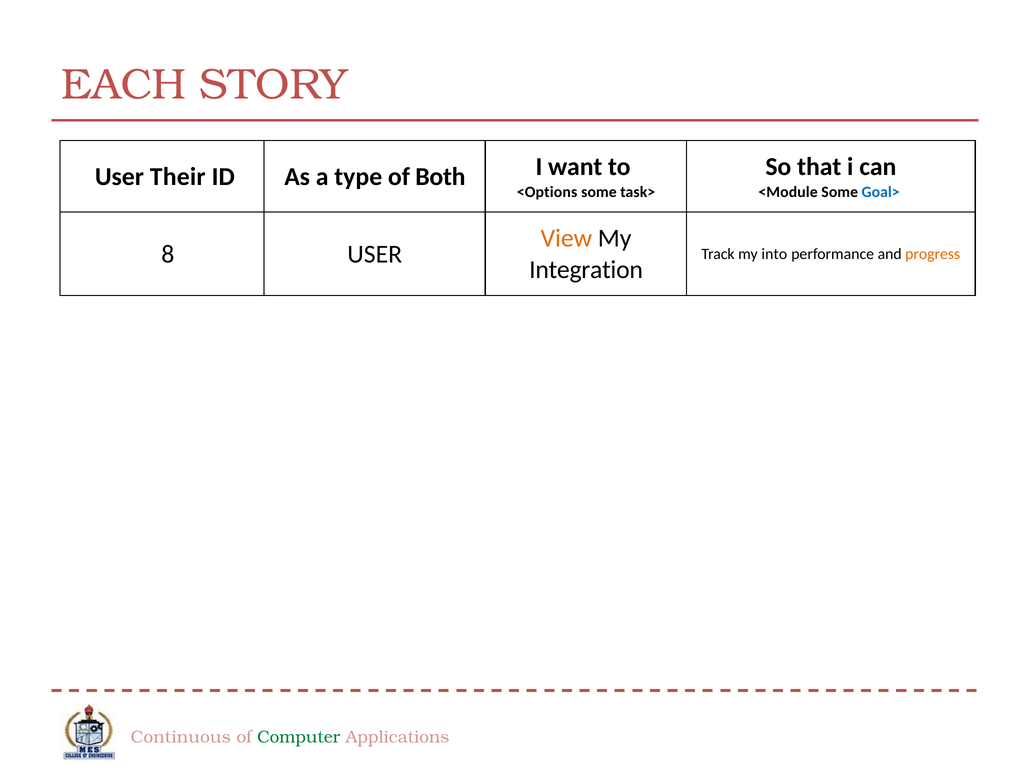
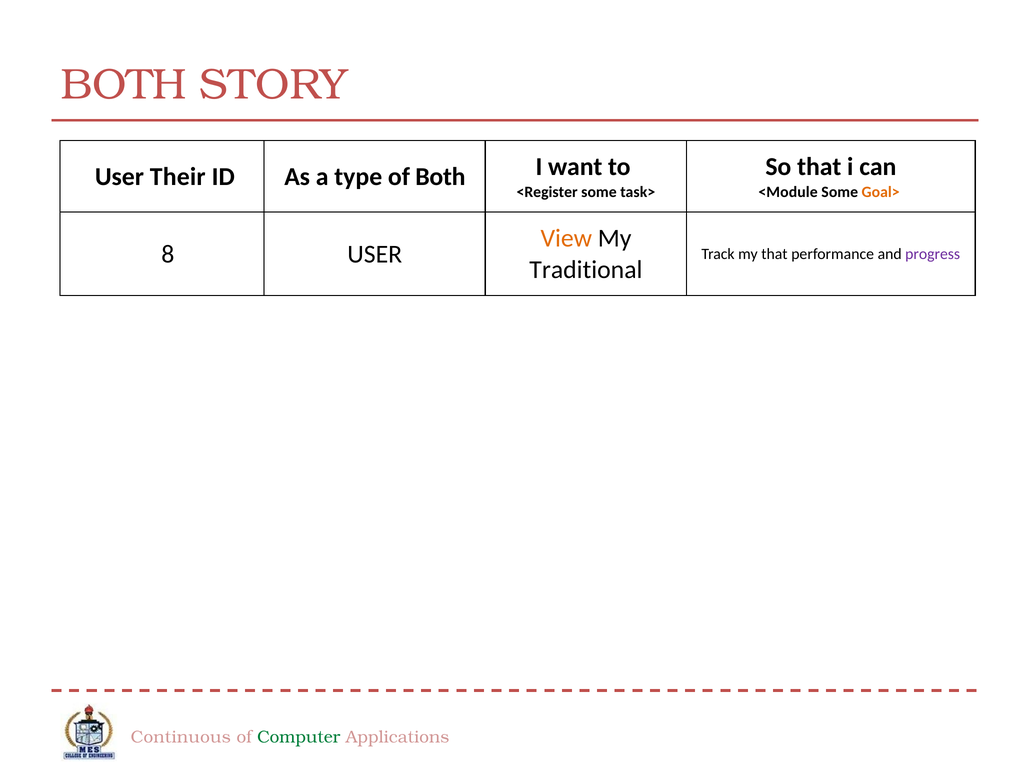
EACH at (124, 85): EACH -> BOTH
<Options: <Options -> <Register
Goal> colour: blue -> orange
my into: into -> that
progress colour: orange -> purple
Integration: Integration -> Traditional
